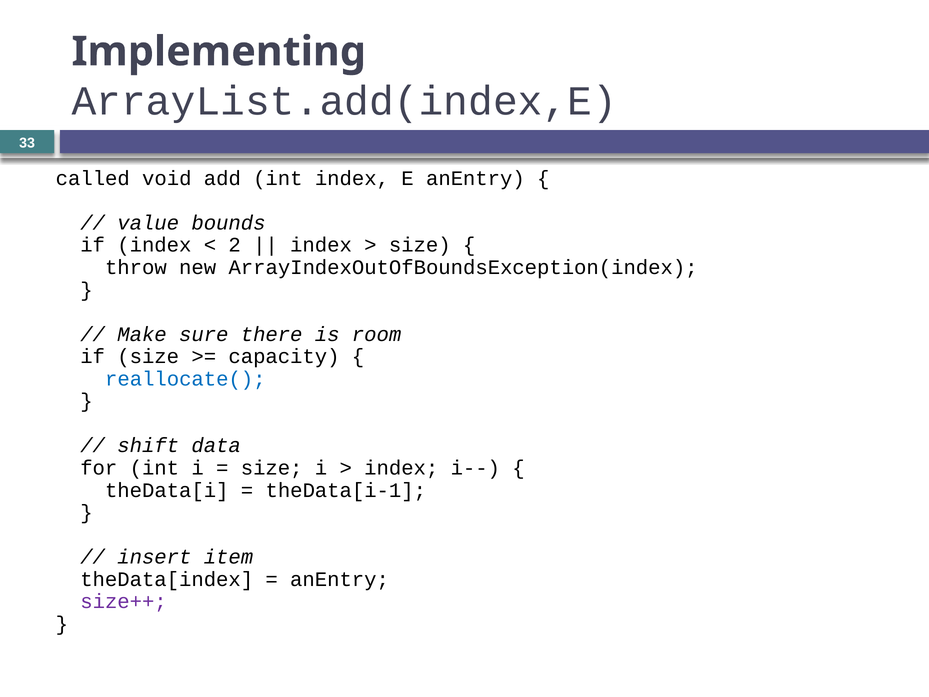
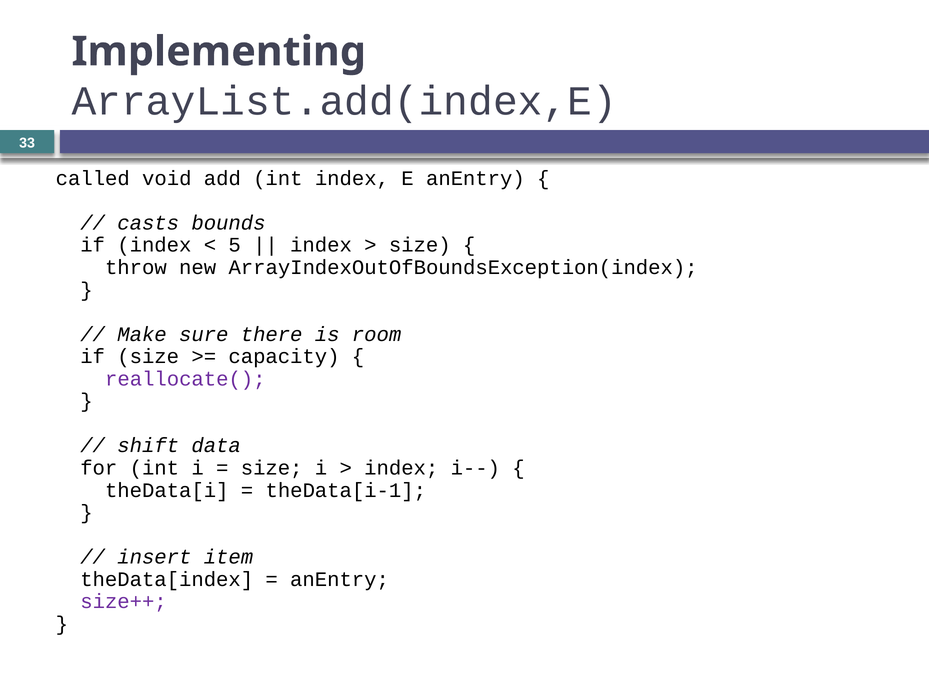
value: value -> casts
2: 2 -> 5
reallocate( colour: blue -> purple
